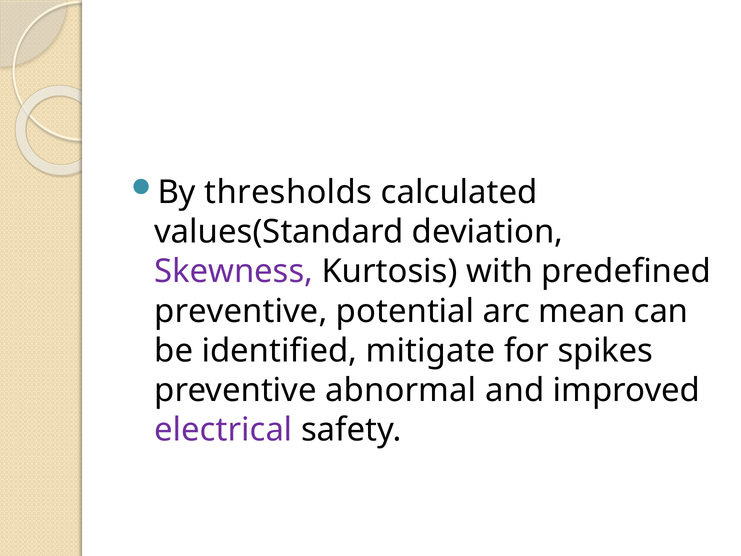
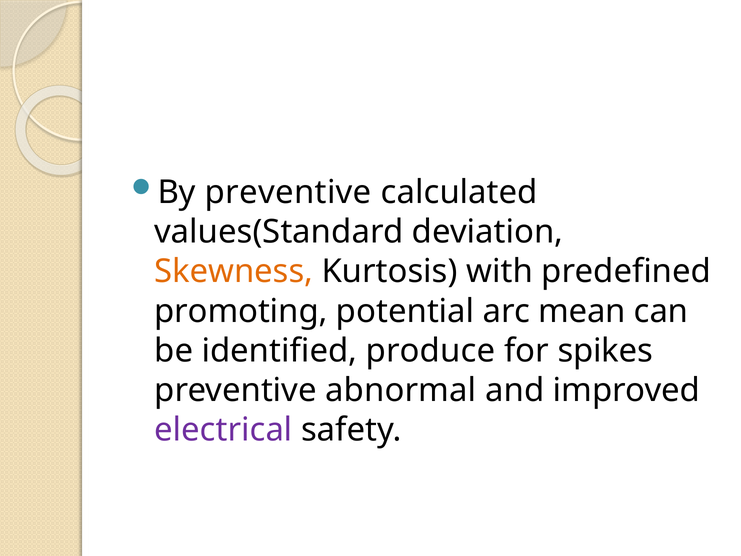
By thresholds: thresholds -> preventive
Skewness colour: purple -> orange
preventive at (241, 311): preventive -> promoting
mitigate: mitigate -> produce
